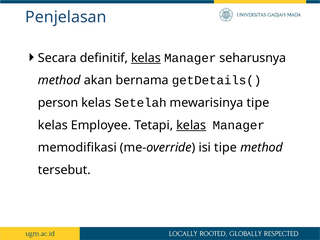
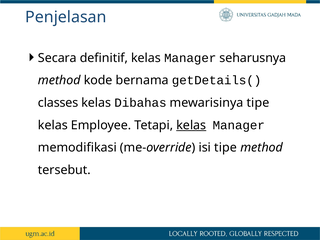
kelas at (146, 58) underline: present -> none
akan: akan -> kode
person: person -> classes
Setelah: Setelah -> Dibahas
